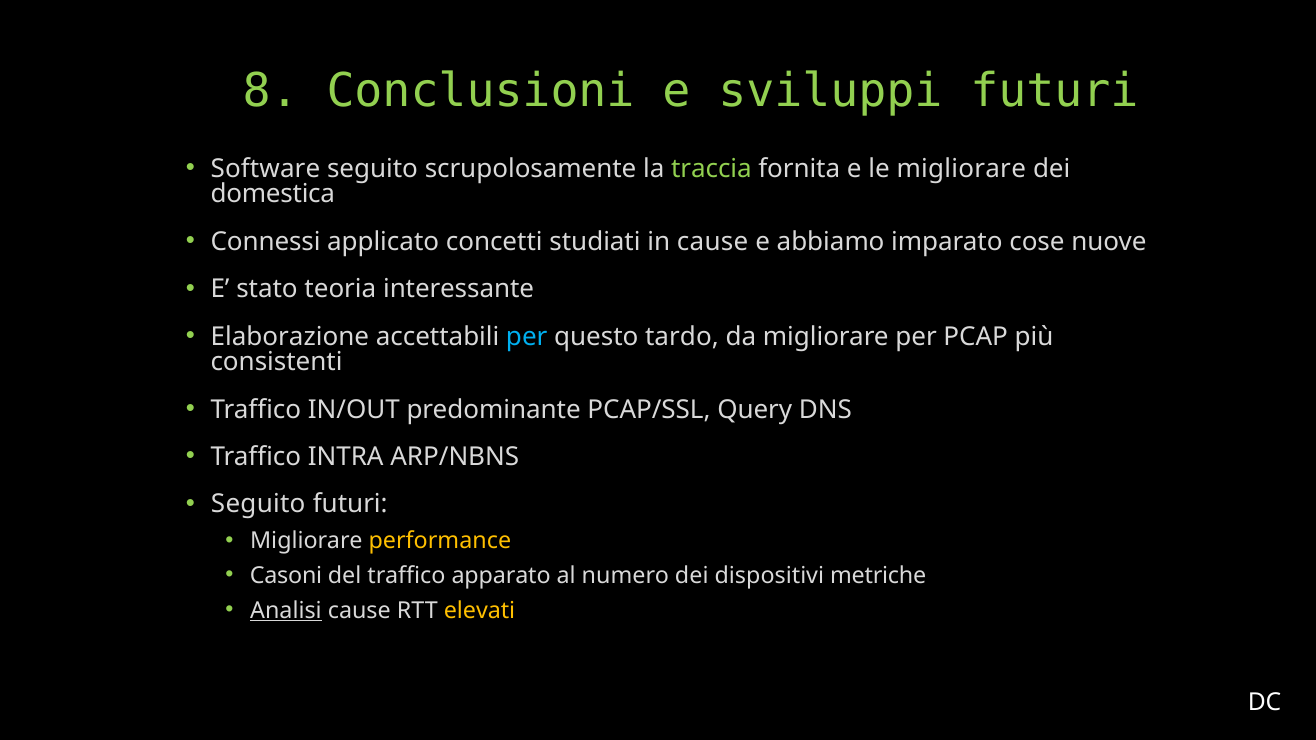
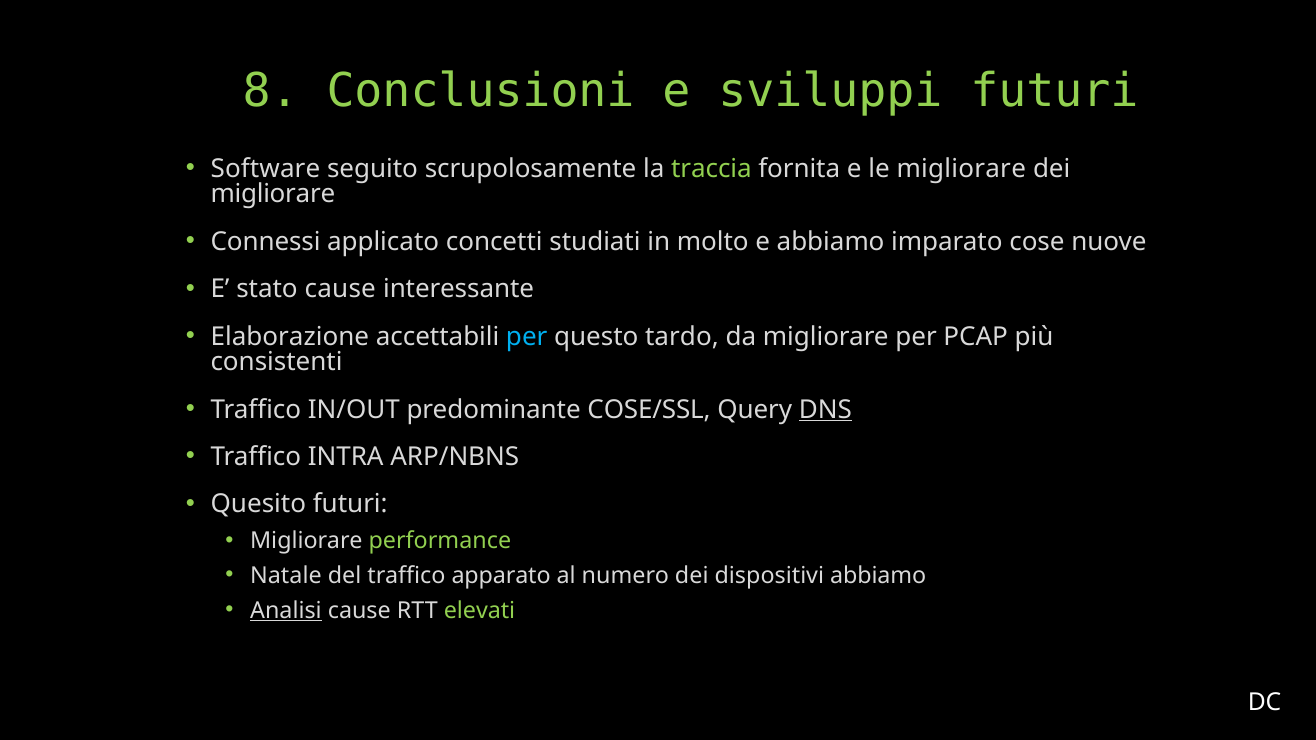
domestica at (273, 194): domestica -> migliorare
in cause: cause -> molto
stato teoria: teoria -> cause
PCAP/SSL: PCAP/SSL -> COSE/SSL
DNS underline: none -> present
Seguito at (258, 505): Seguito -> Quesito
performance colour: yellow -> light green
Casoni: Casoni -> Natale
dispositivi metriche: metriche -> abbiamo
elevati colour: yellow -> light green
